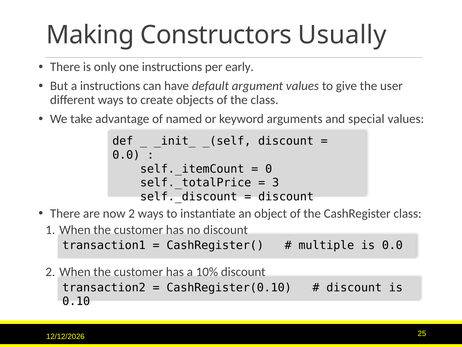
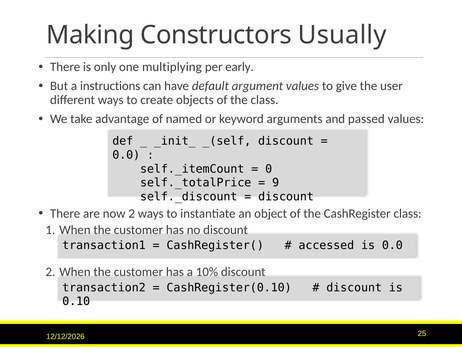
one instructions: instructions -> multiplying
special: special -> passed
3: 3 -> 9
multiple: multiple -> accessed
